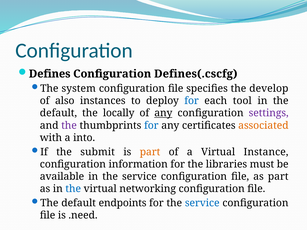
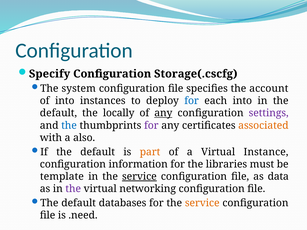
Defines: Defines -> Specify
Defines(.cscfg: Defines(.cscfg -> Storage(.cscfg
develop: develop -> account
of also: also -> into
each tool: tool -> into
the at (69, 126) colour: purple -> blue
for at (151, 126) colour: blue -> purple
into: into -> also
If the submit: submit -> default
available: available -> template
service at (139, 177) underline: none -> present
as part: part -> data
the at (73, 189) colour: blue -> purple
endpoints: endpoints -> databases
service at (202, 203) colour: blue -> orange
